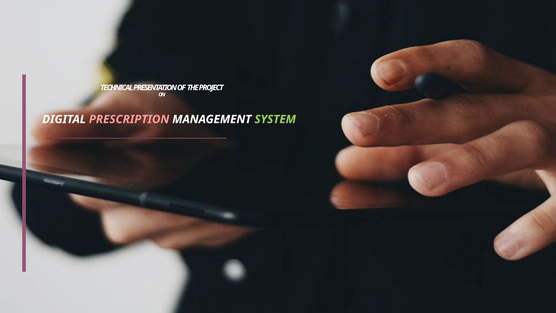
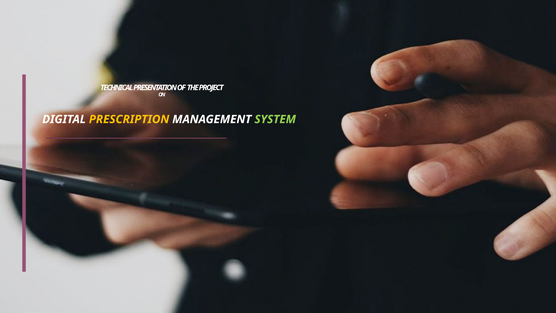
PRESCRIPTION colour: pink -> yellow
